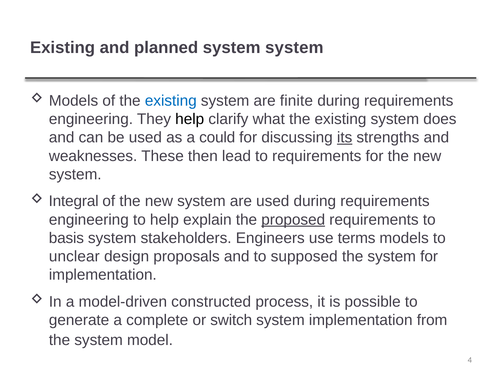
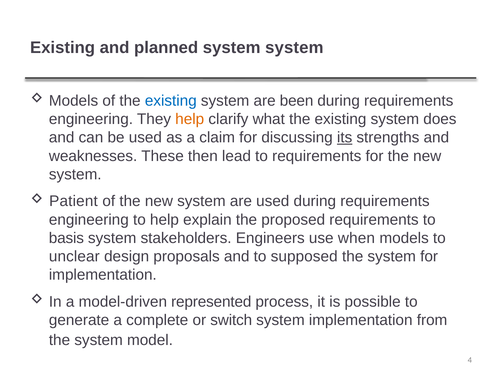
finite: finite -> been
help at (190, 119) colour: black -> orange
could: could -> claim
Integral: Integral -> Patient
proposed underline: present -> none
terms: terms -> when
constructed: constructed -> represented
